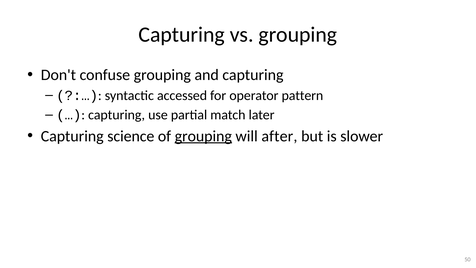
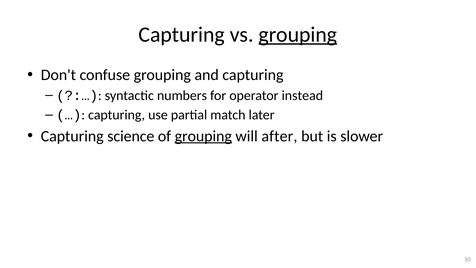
grouping at (298, 35) underline: none -> present
accessed: accessed -> numbers
pattern: pattern -> instead
